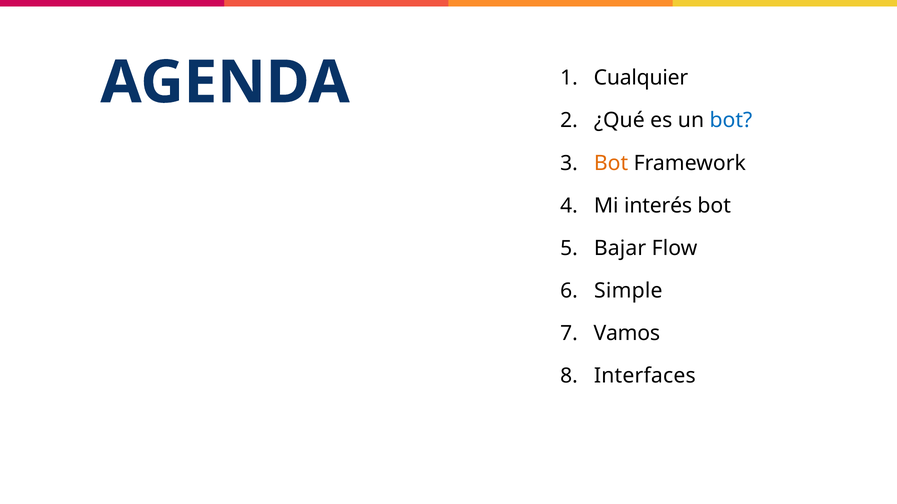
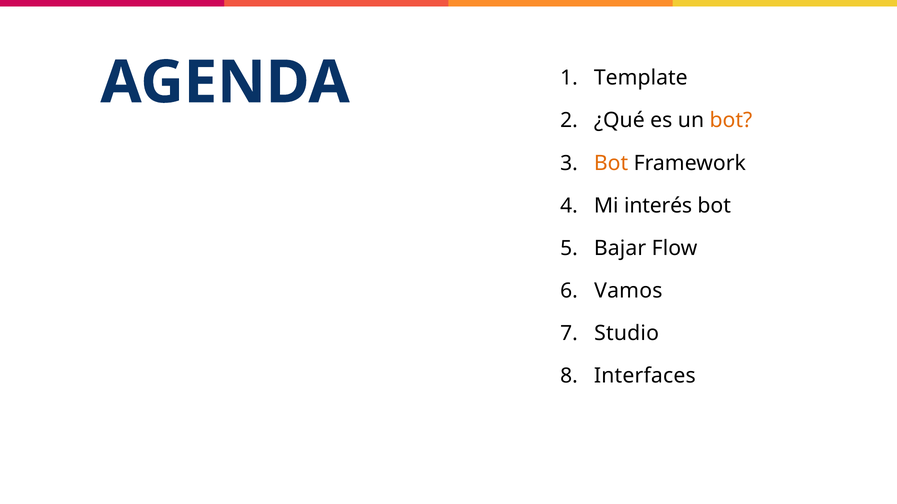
Cualquier: Cualquier -> Template
bot at (731, 121) colour: blue -> orange
Simple: Simple -> Vamos
Vamos: Vamos -> Studio
